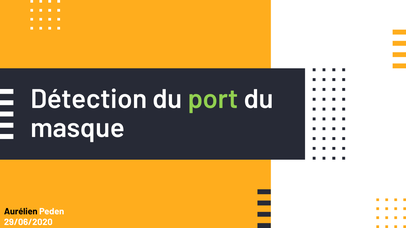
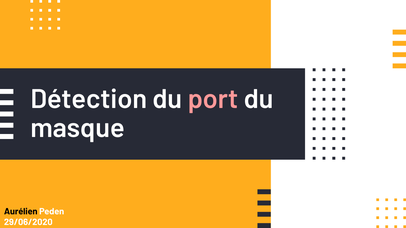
port colour: light green -> pink
